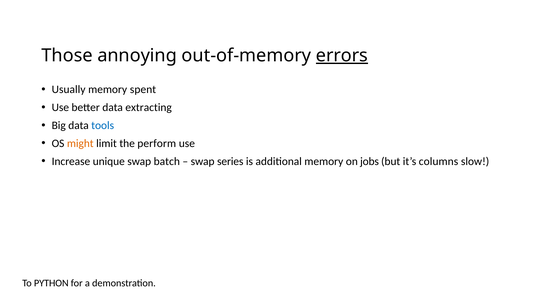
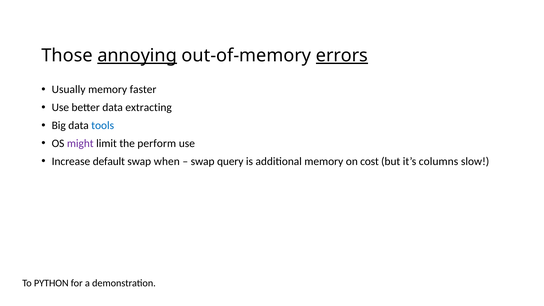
annoying underline: none -> present
spent: spent -> faster
might colour: orange -> purple
unique: unique -> default
batch: batch -> when
series: series -> query
jobs: jobs -> cost
